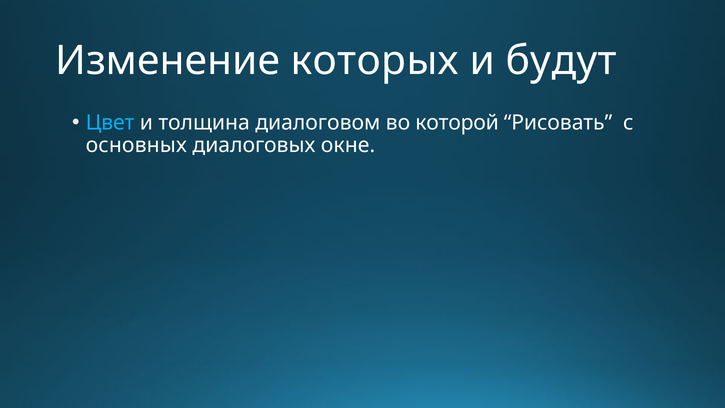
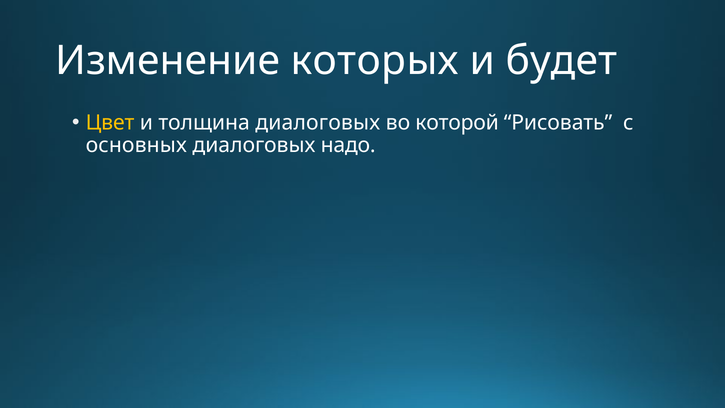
будут: будут -> будет
Цвет colour: light blue -> yellow
толщина диалоговом: диалоговом -> диалоговых
окне: окне -> надо
